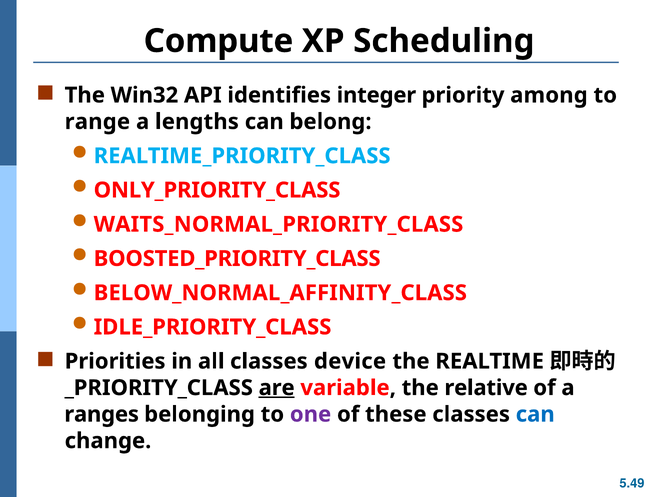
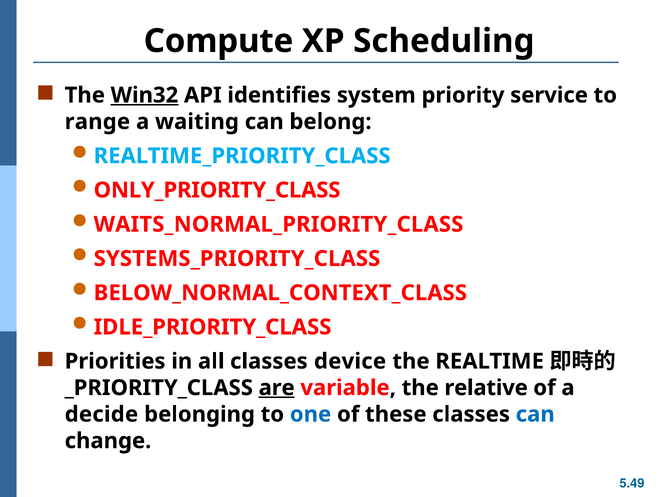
Win32 underline: none -> present
integer: integer -> system
among: among -> service
lengths: lengths -> waiting
BOOSTED_PRIORITY_CLASS: BOOSTED_PRIORITY_CLASS -> SYSTEMS_PRIORITY_CLASS
BELOW_NORMAL_AFFINITY_CLASS: BELOW_NORMAL_AFFINITY_CLASS -> BELOW_NORMAL_CONTEXT_CLASS
ranges: ranges -> decide
one colour: purple -> blue
